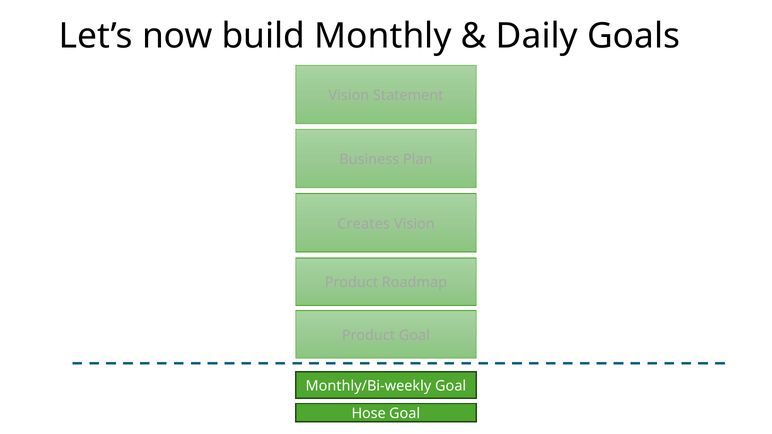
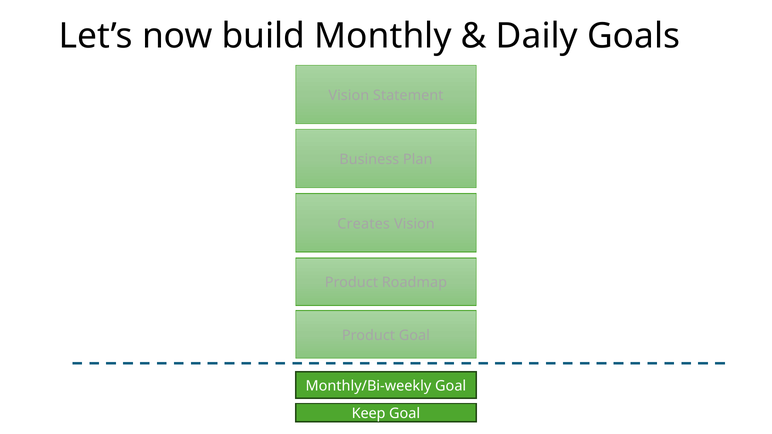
Hose: Hose -> Keep
